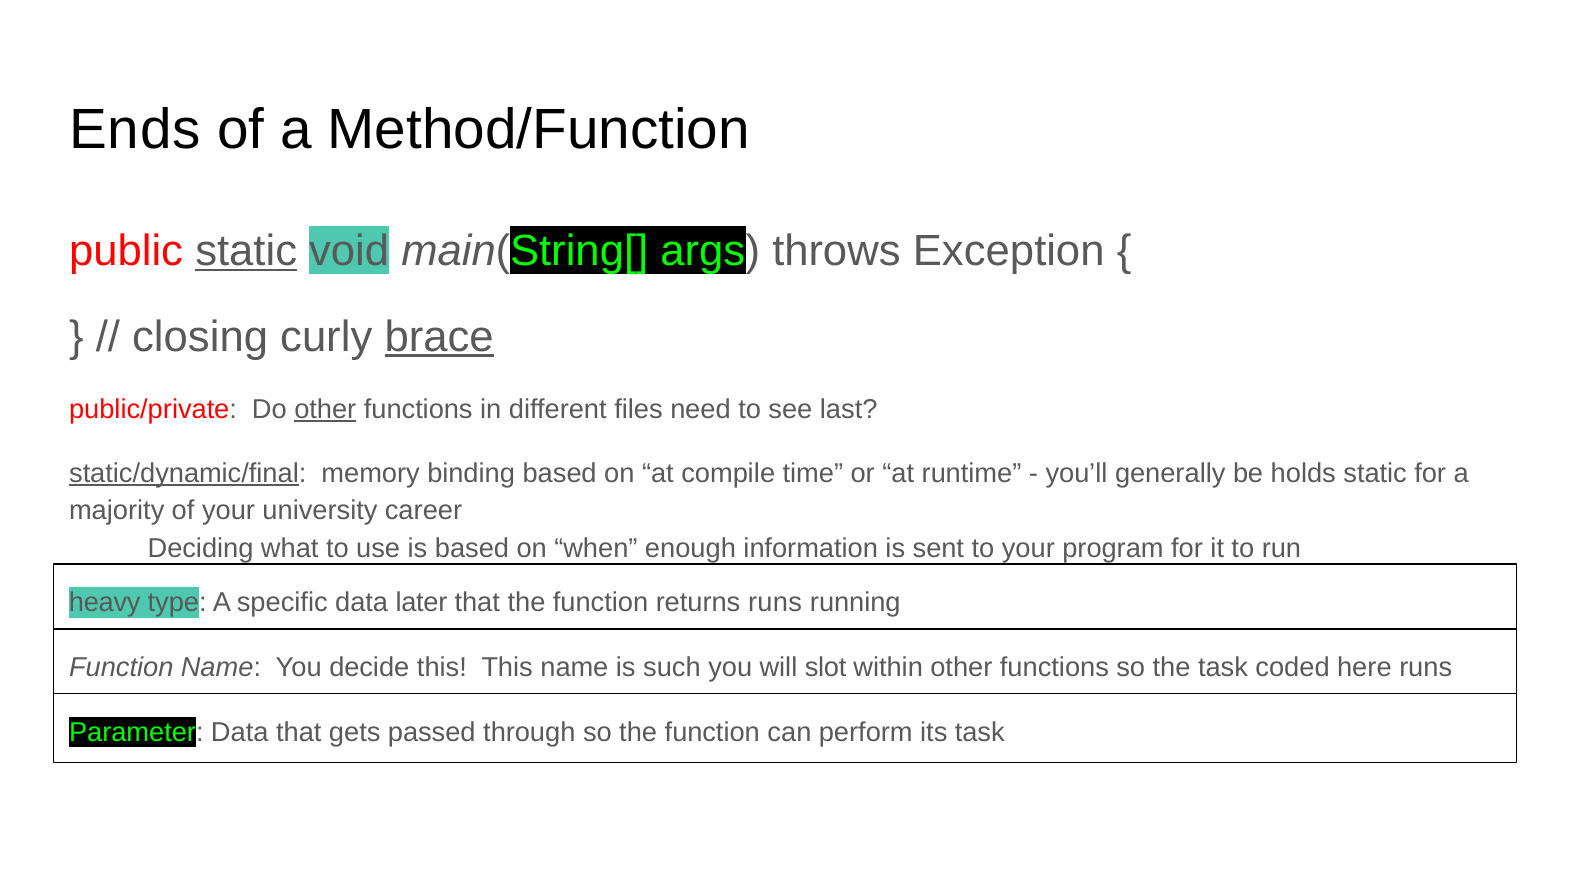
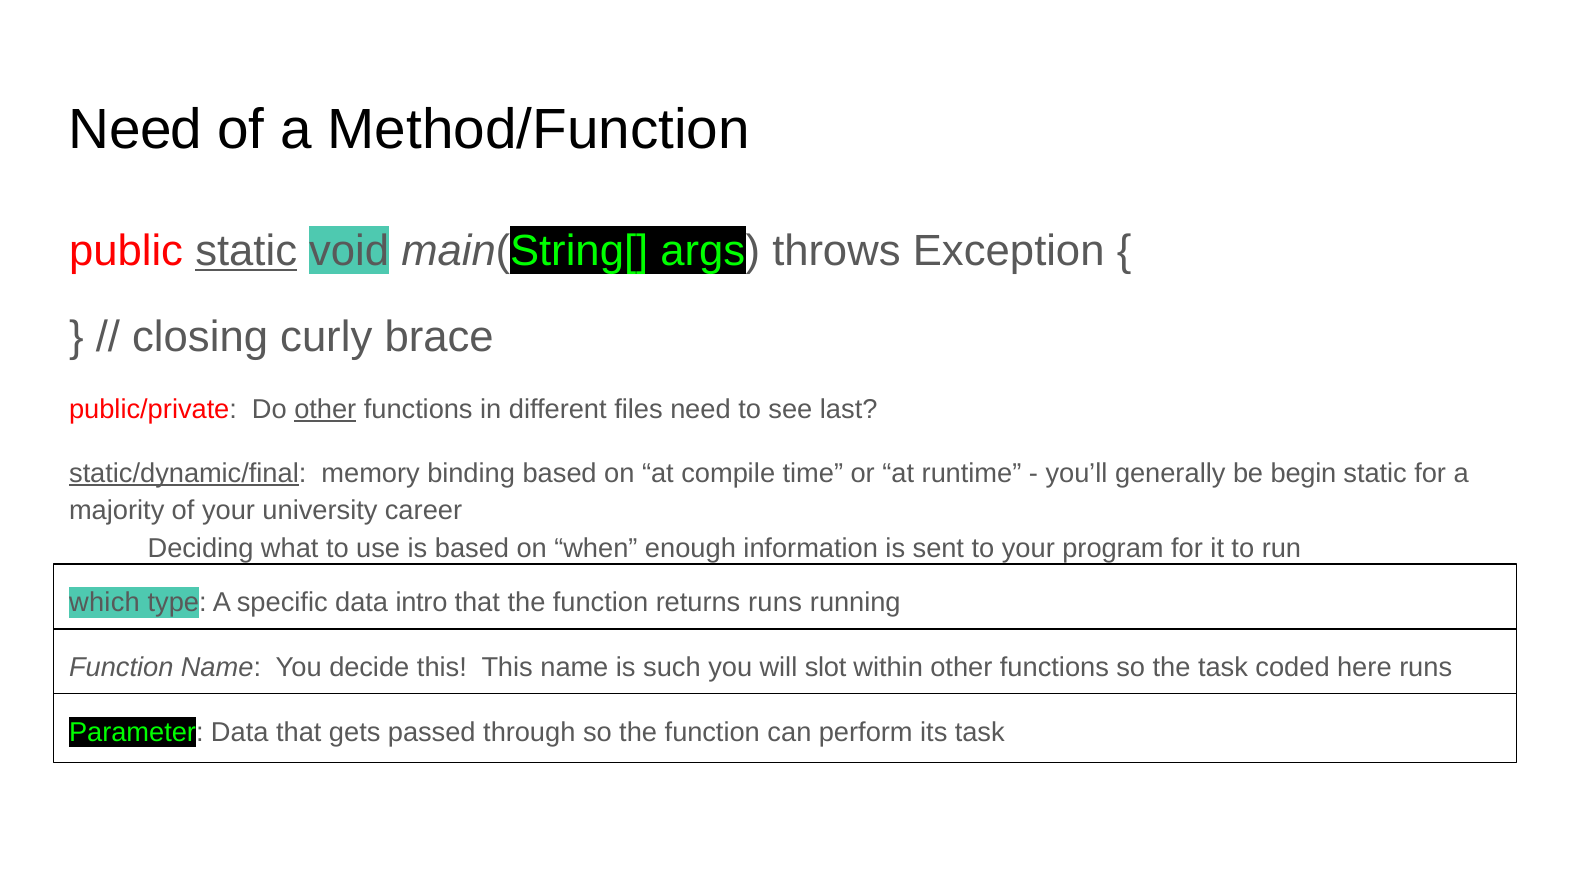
Ends at (135, 130): Ends -> Need
brace underline: present -> none
holds: holds -> begin
heavy: heavy -> which
later: later -> intro
